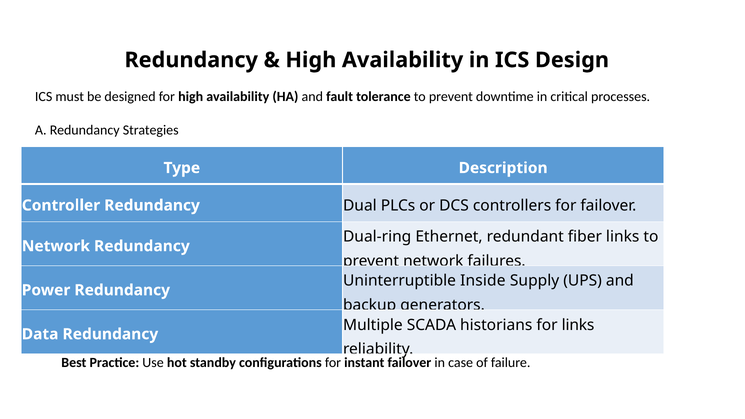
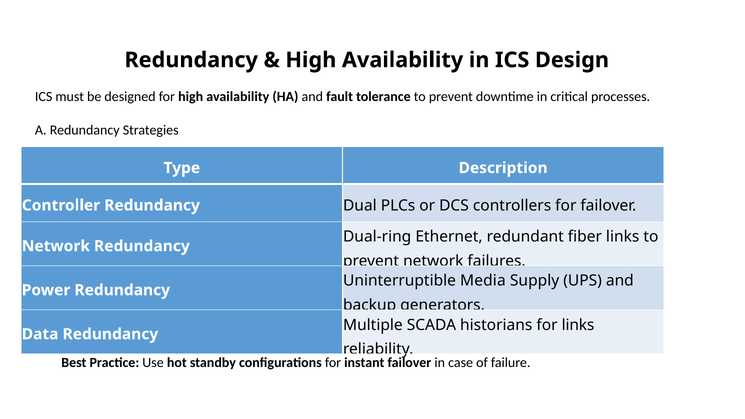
Inside: Inside -> Media
